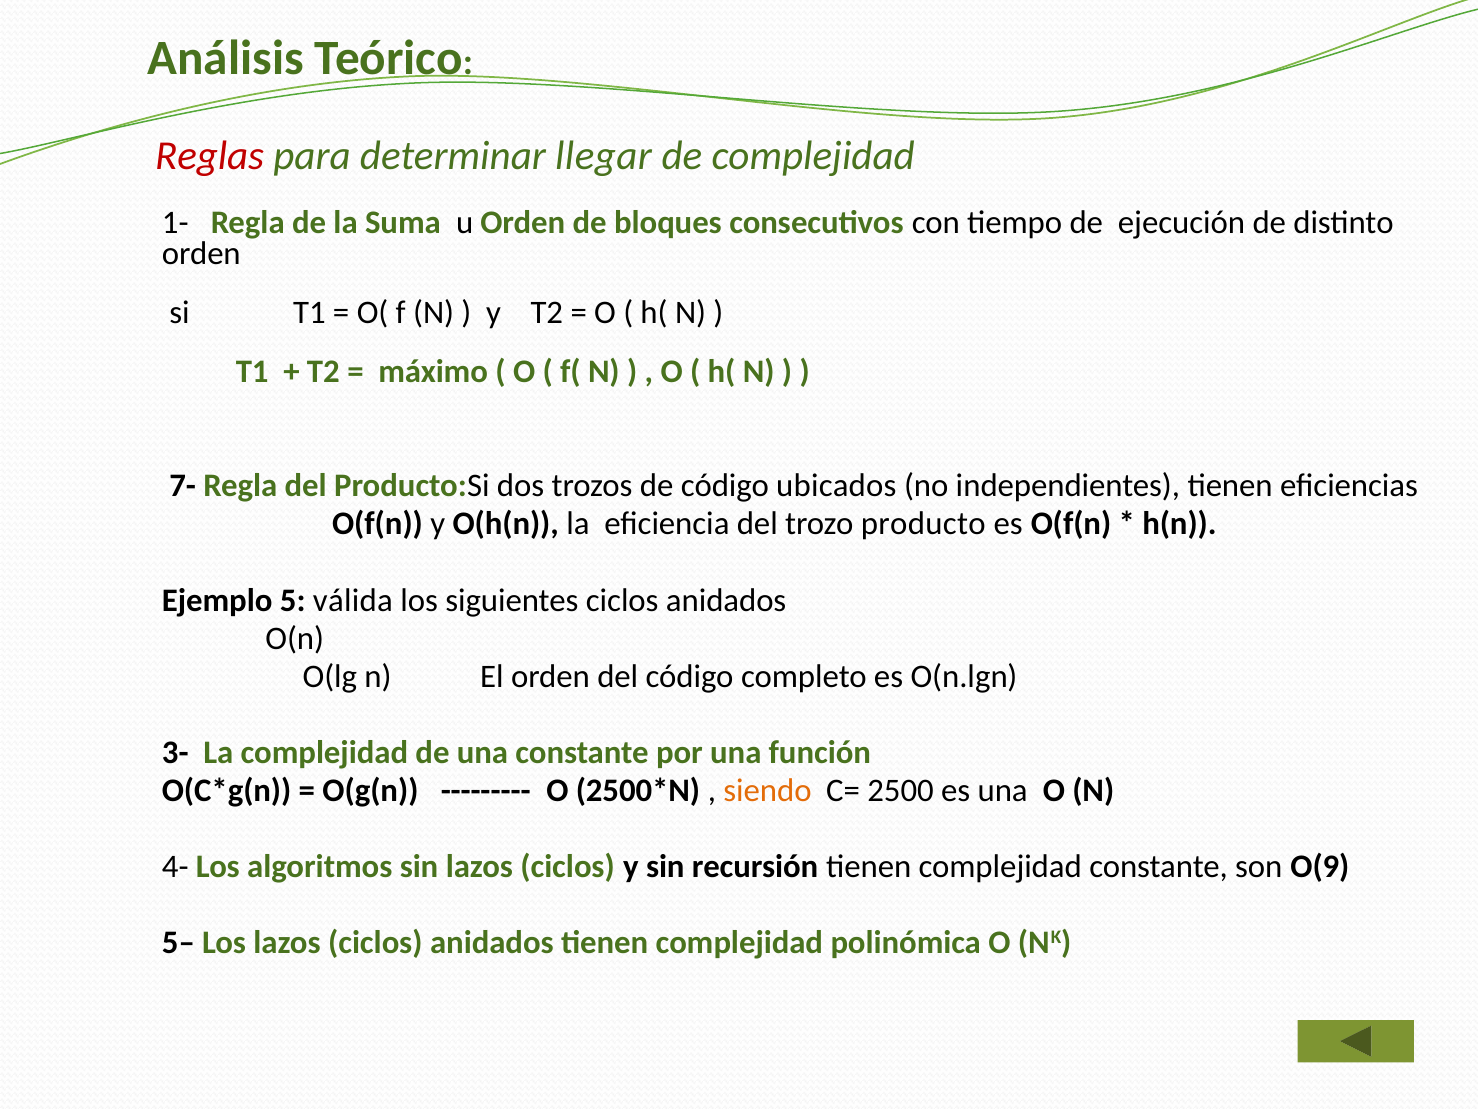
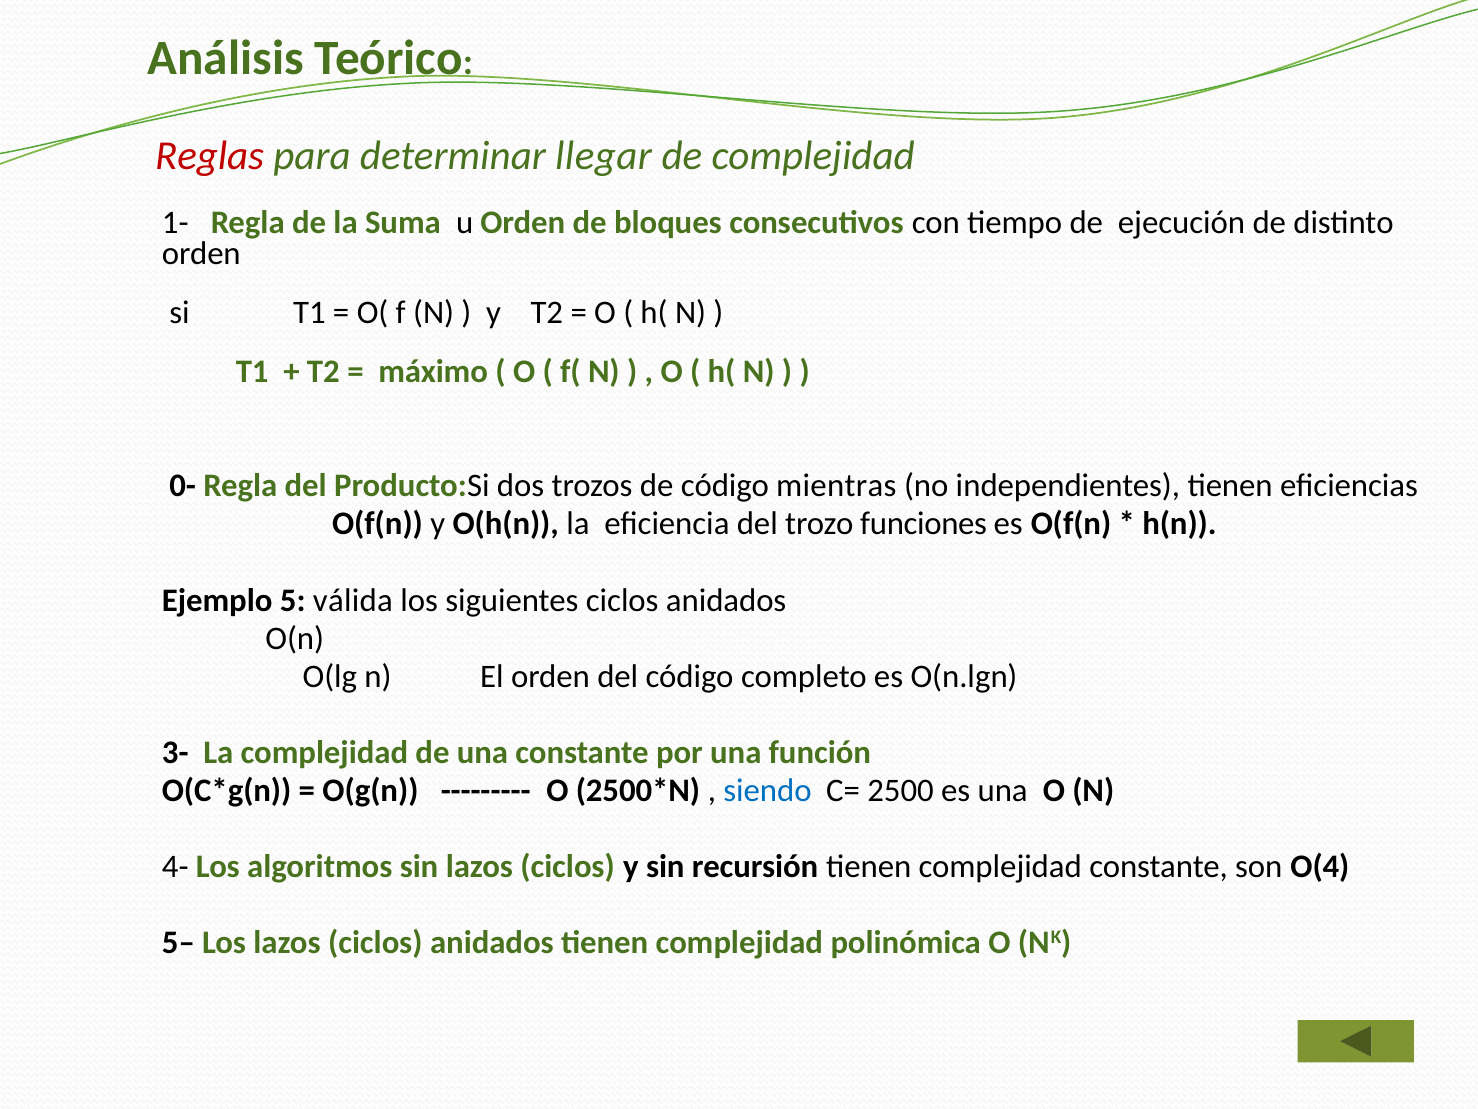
7-: 7- -> 0-
ubicados: ubicados -> mientras
producto: producto -> funciones
siendo colour: orange -> blue
O(9: O(9 -> O(4
